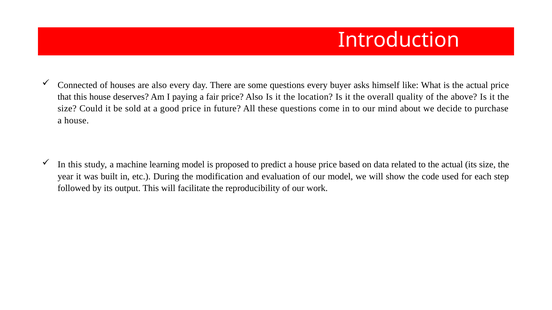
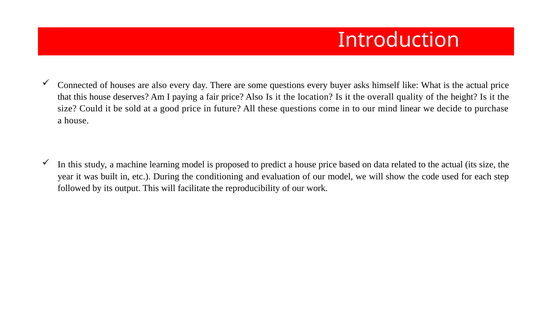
above: above -> height
about: about -> linear
modification: modification -> conditioning
